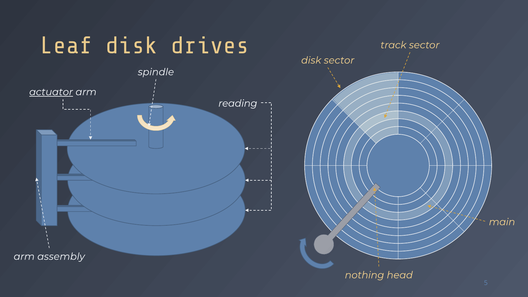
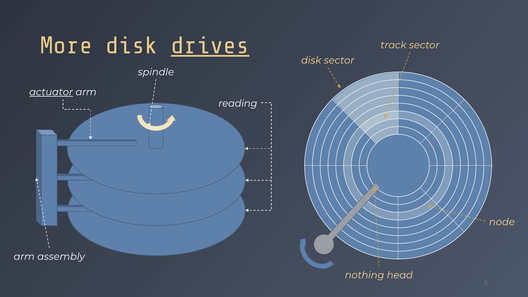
Leaf: Leaf -> More
drives underline: none -> present
main: main -> node
